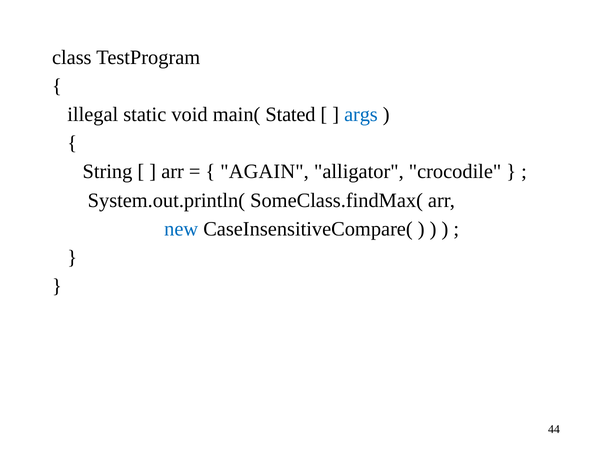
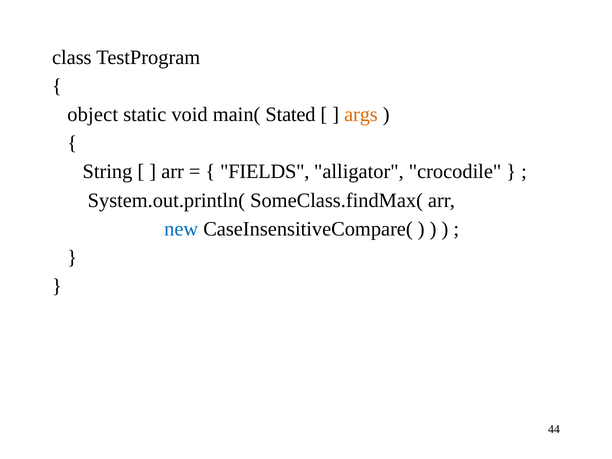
illegal: illegal -> object
args colour: blue -> orange
AGAIN: AGAIN -> FIELDS
